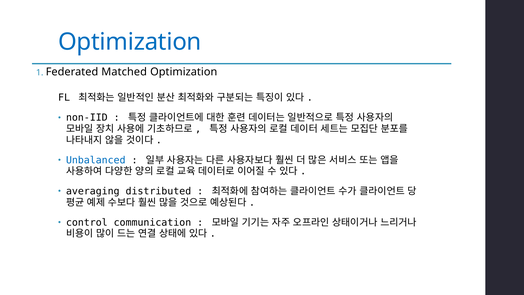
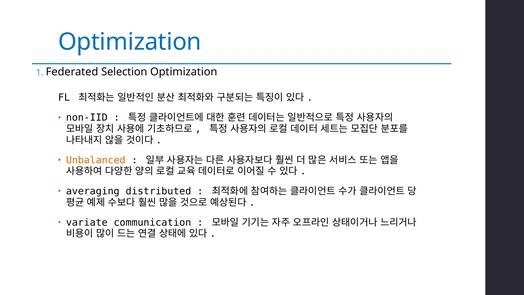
Matched: Matched -> Selection
Unbalanced colour: blue -> orange
control: control -> variate
